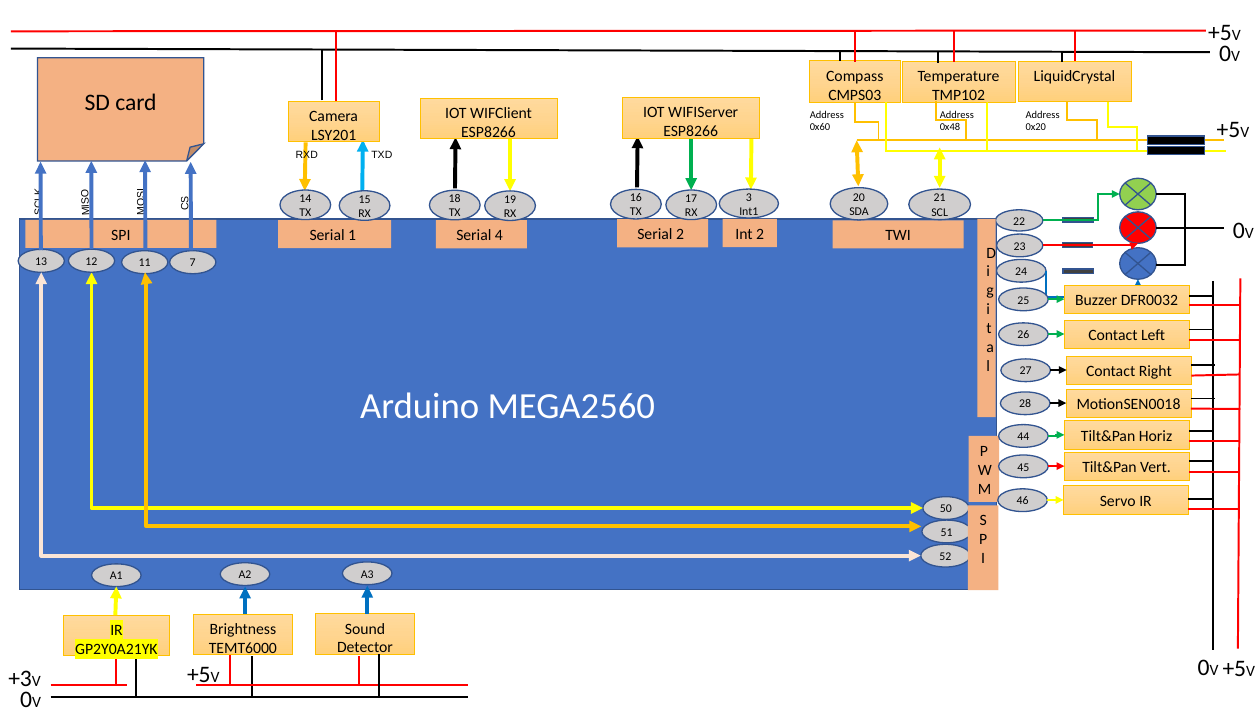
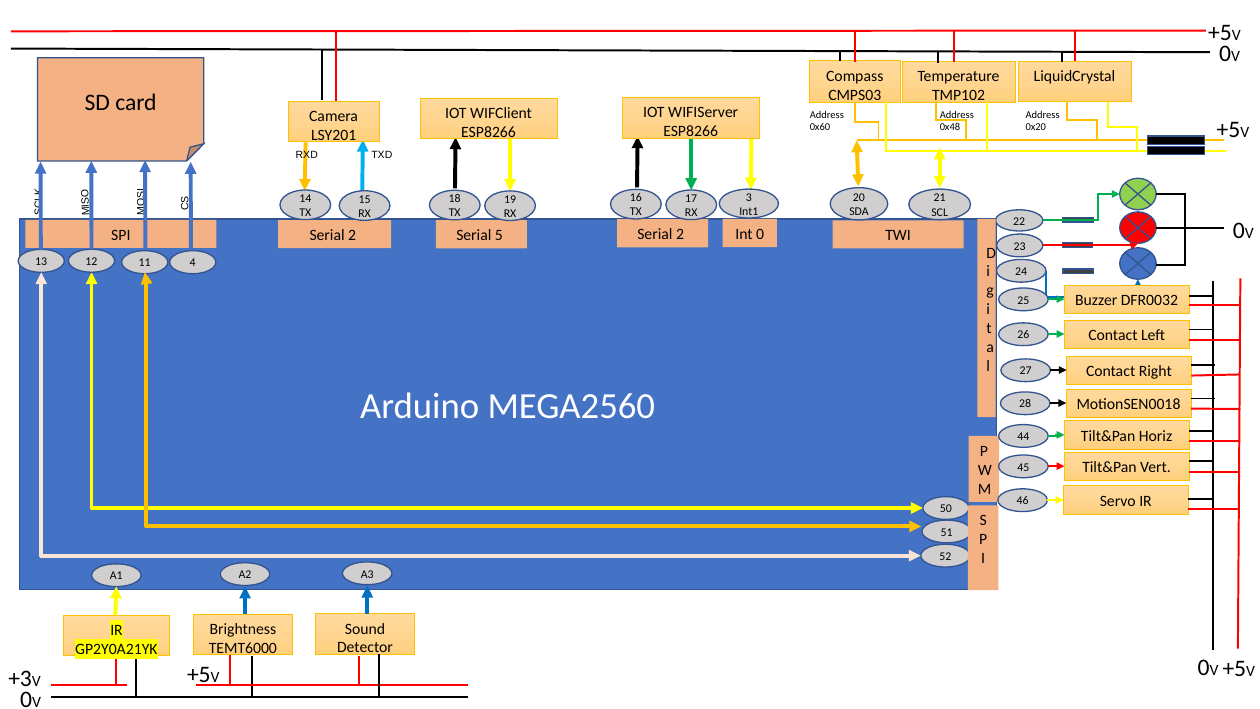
Int 2: 2 -> 0
1 at (352, 235): 1 -> 2
4: 4 -> 5
7: 7 -> 4
